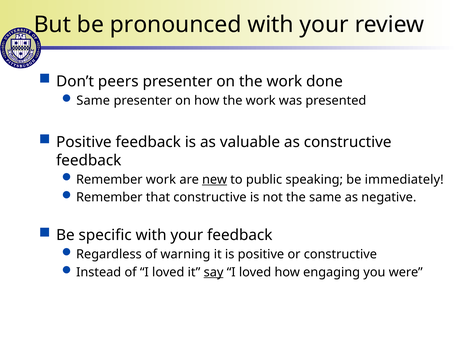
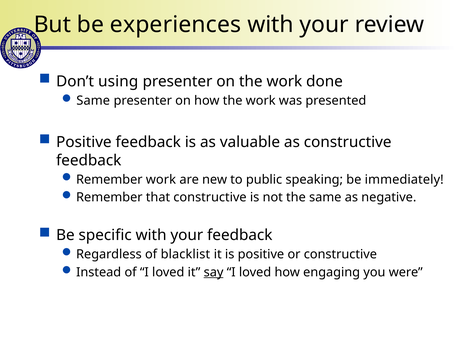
pronounced: pronounced -> experiences
peers: peers -> using
new underline: present -> none
warning: warning -> blacklist
